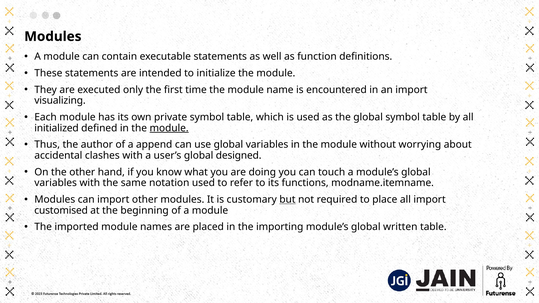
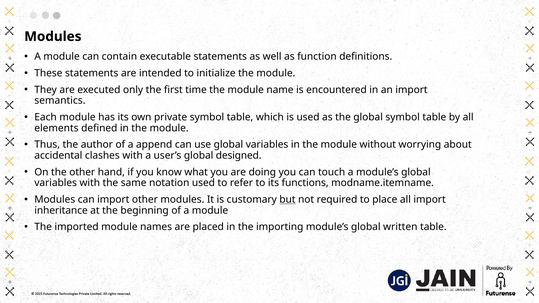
visualizing: visualizing -> semantics
initialized: initialized -> elements
module at (169, 128) underline: present -> none
customised: customised -> inheritance
